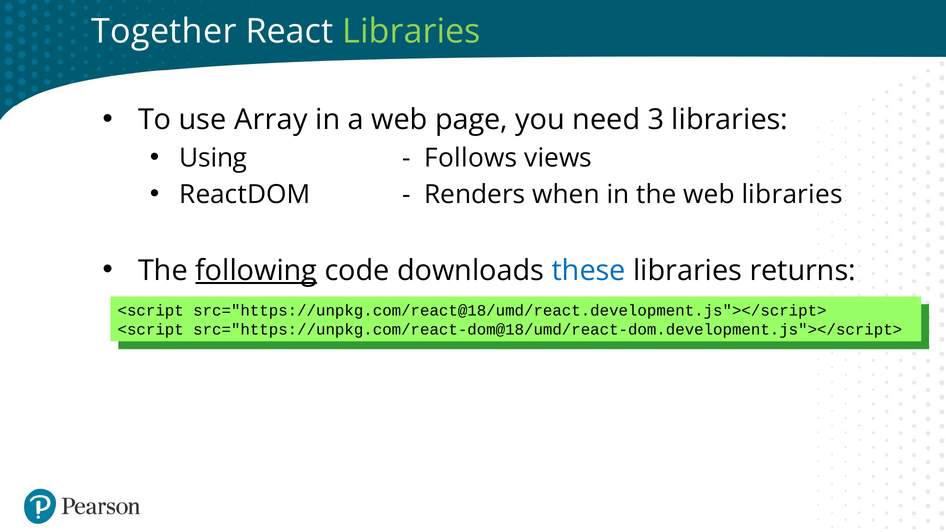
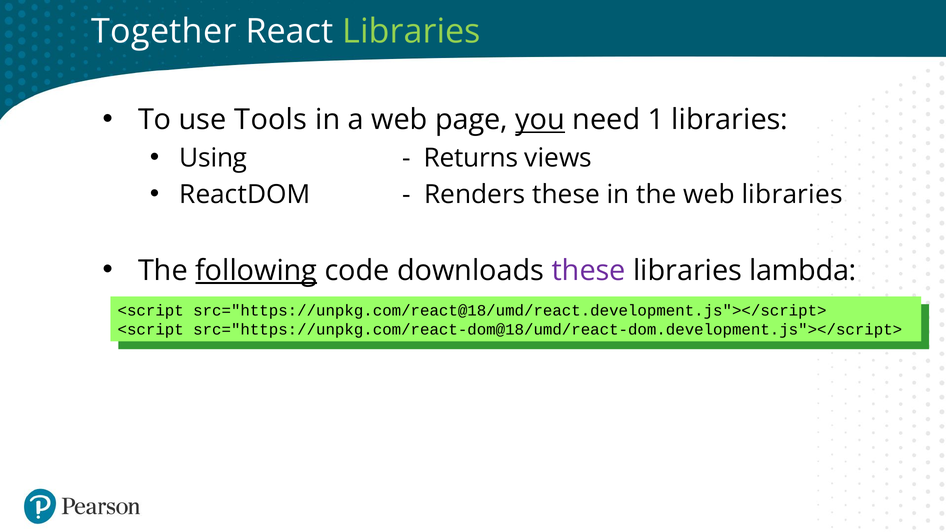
Array: Array -> Tools
you underline: none -> present
3: 3 -> 1
Follows: Follows -> Returns
Renders when: when -> these
these at (589, 271) colour: blue -> purple
returns: returns -> lambda
